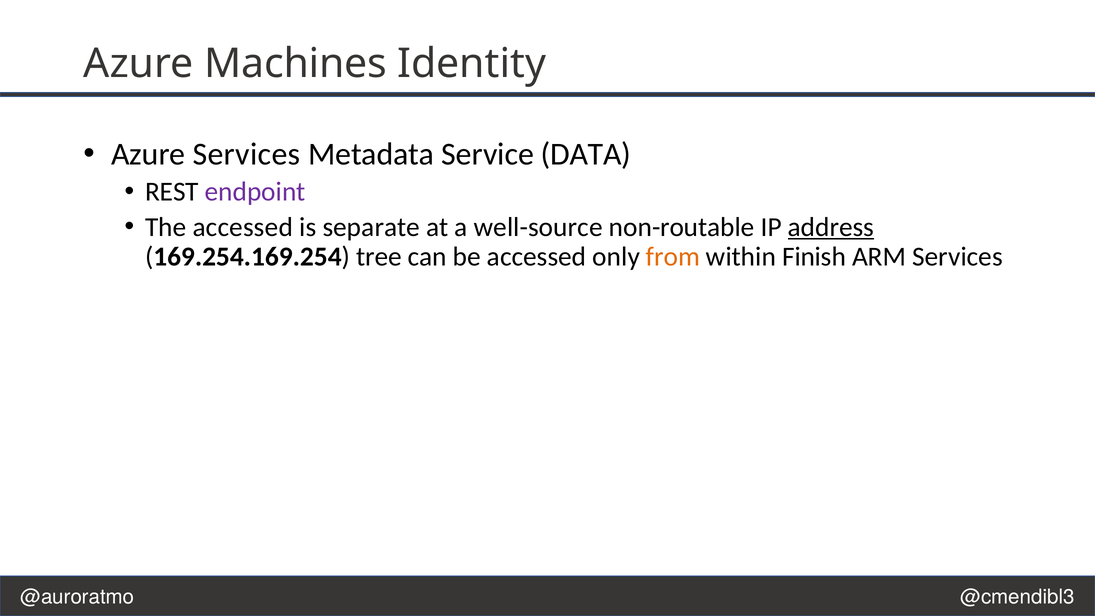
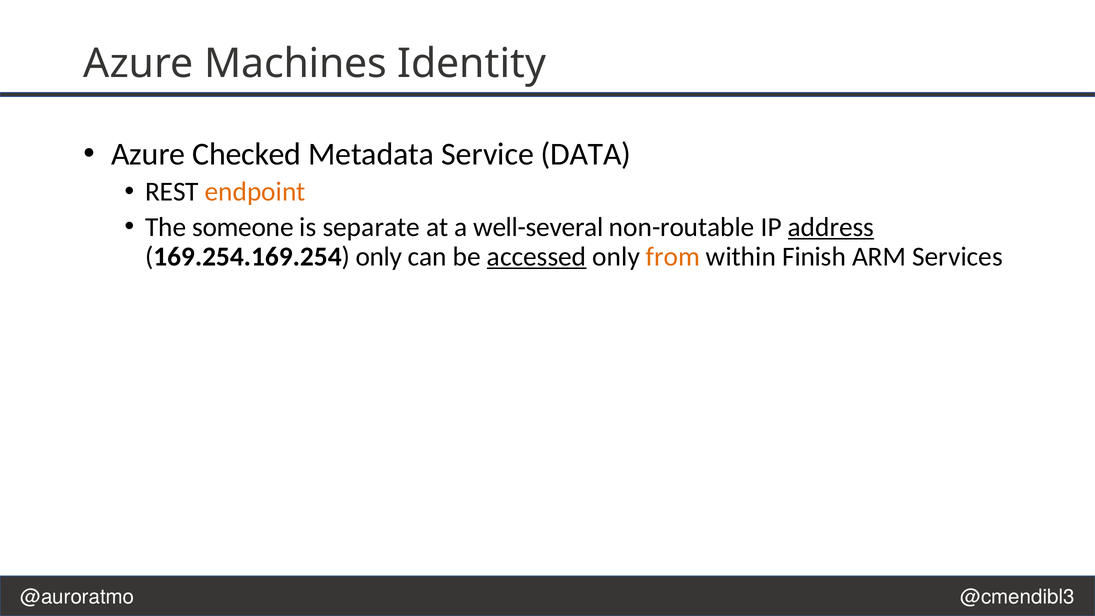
Azure Services: Services -> Checked
endpoint colour: purple -> orange
The accessed: accessed -> someone
well-source: well-source -> well-several
169.254.169.254 tree: tree -> only
accessed at (537, 257) underline: none -> present
